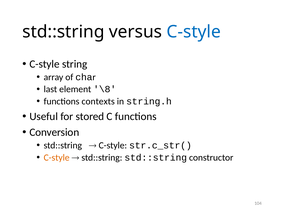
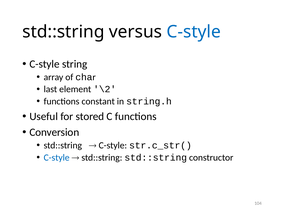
\8: \8 -> \2
contexts: contexts -> constant
C-style at (57, 158) colour: orange -> blue
